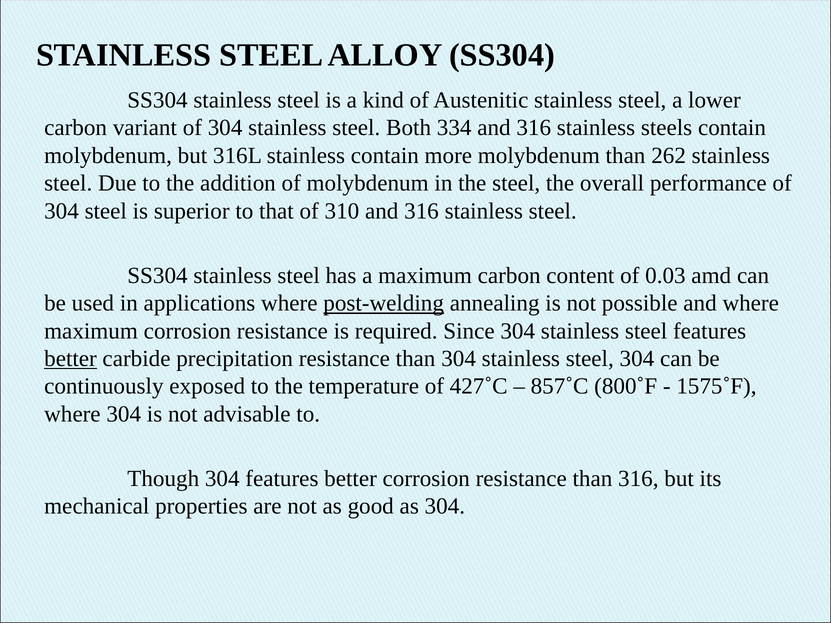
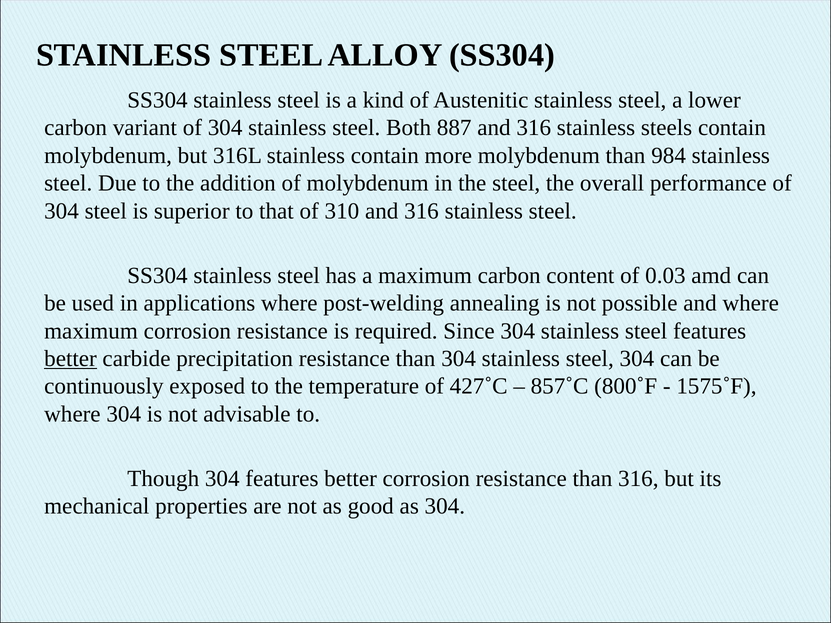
334: 334 -> 887
262: 262 -> 984
post-welding underline: present -> none
